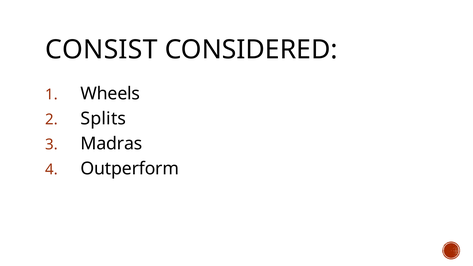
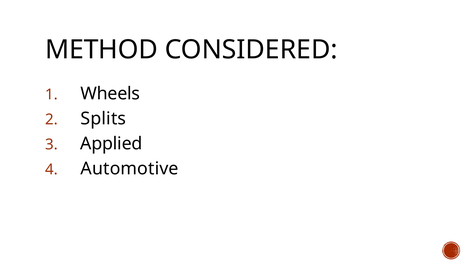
CONSIST: CONSIST -> METHOD
Madras: Madras -> Applied
Outperform: Outperform -> Automotive
